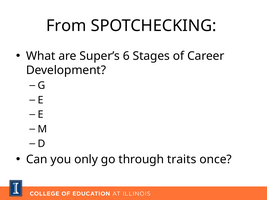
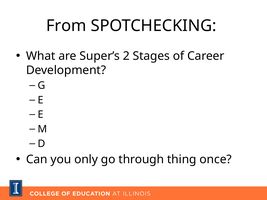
6: 6 -> 2
traits: traits -> thing
